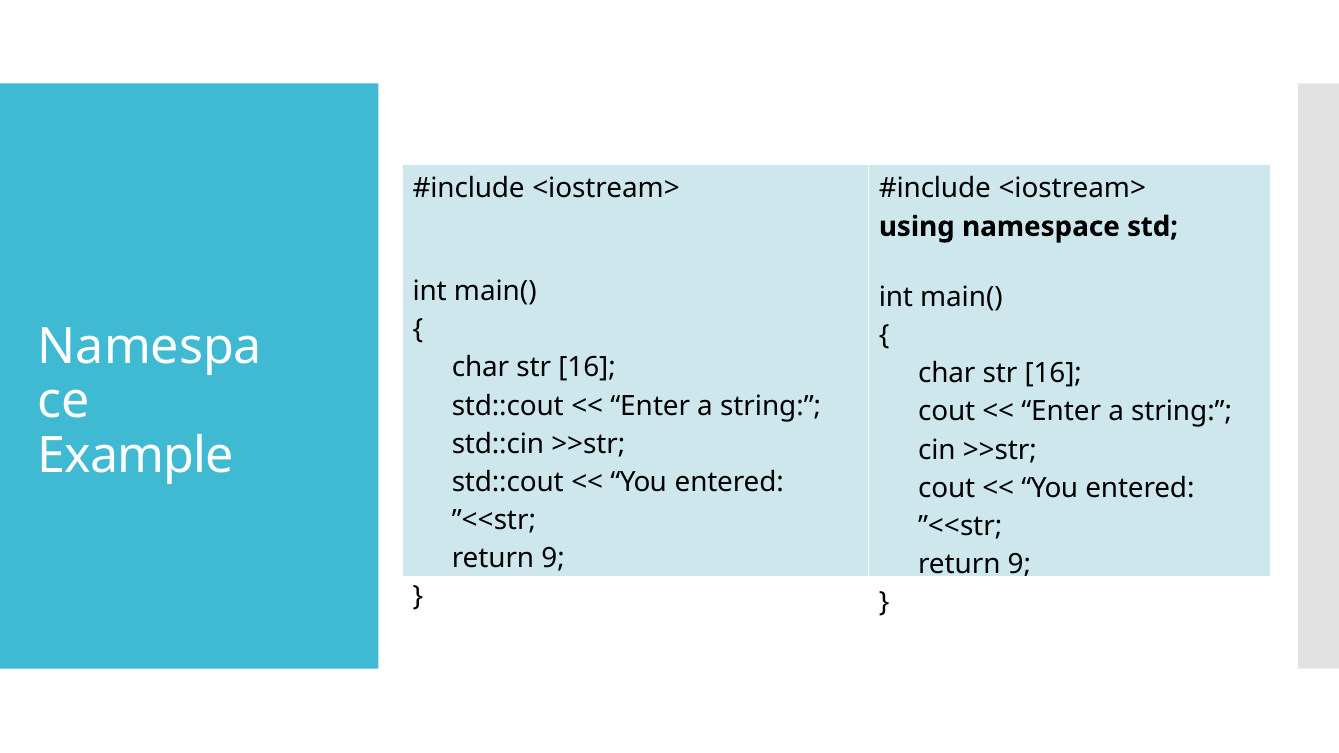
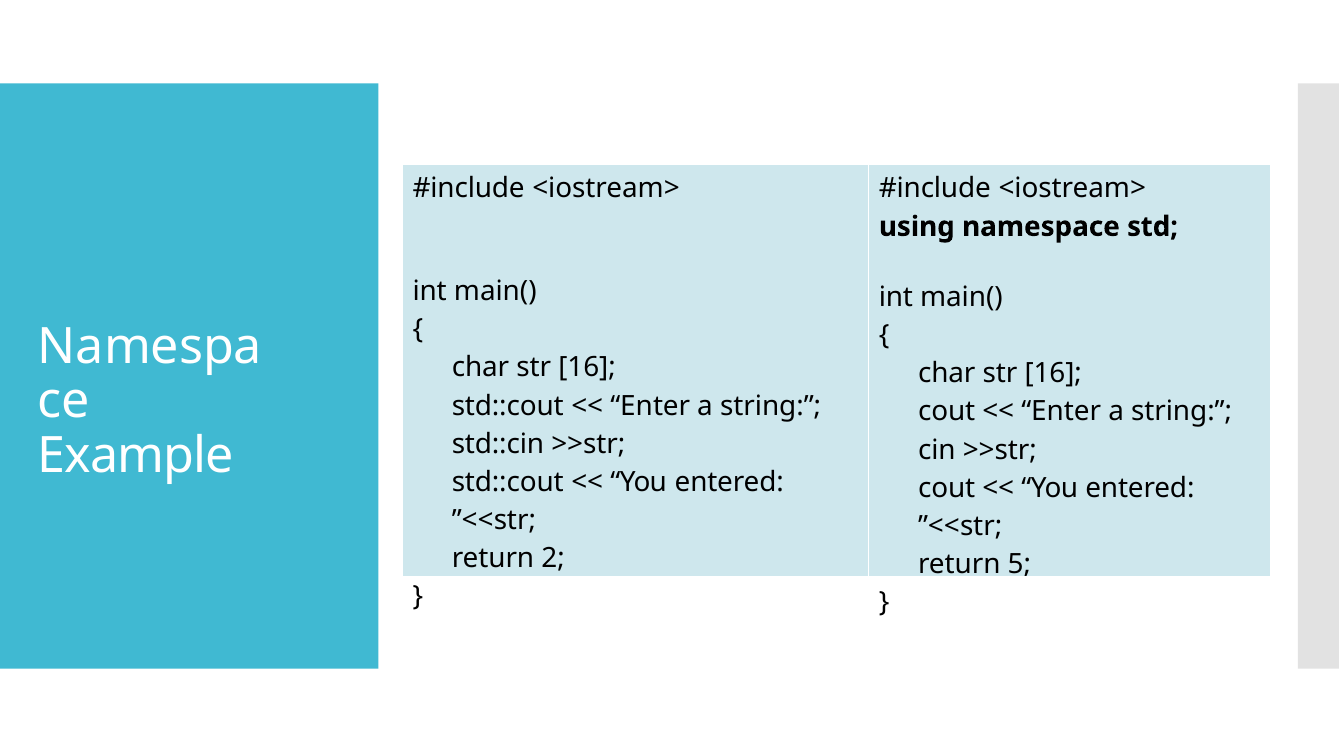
9 at (553, 559): 9 -> 2
9 at (1019, 564): 9 -> 5
